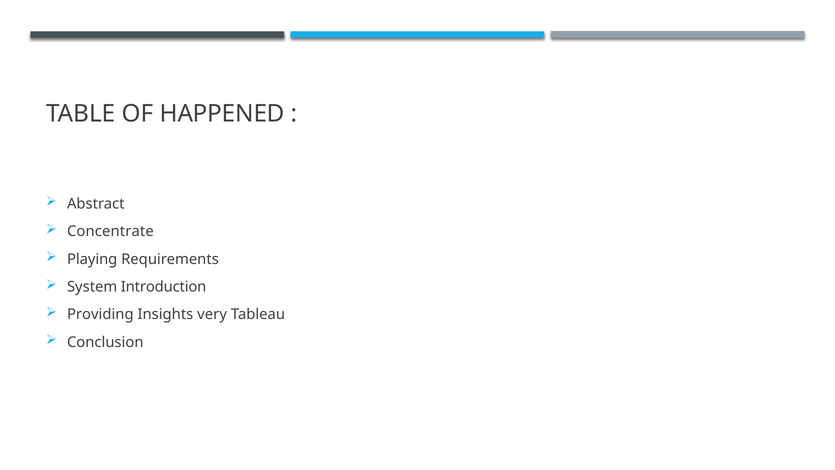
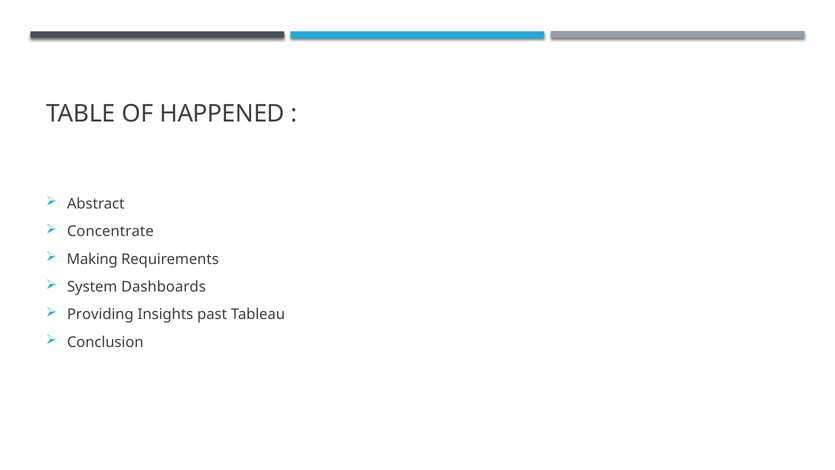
Playing: Playing -> Making
Introduction: Introduction -> Dashboards
very: very -> past
